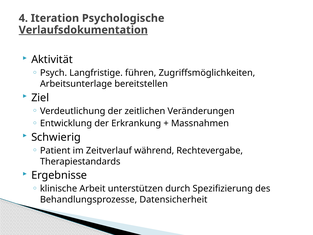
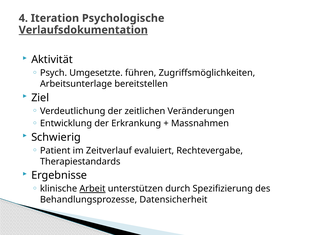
Langfristige: Langfristige -> Umgesetzte
während: während -> evaluiert
Arbeit underline: none -> present
